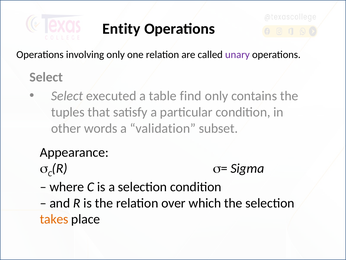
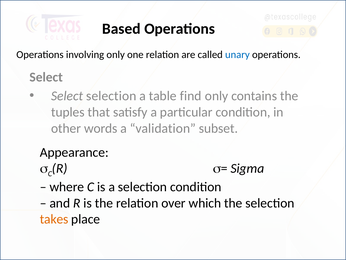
Entity: Entity -> Based
unary colour: purple -> blue
Select executed: executed -> selection
